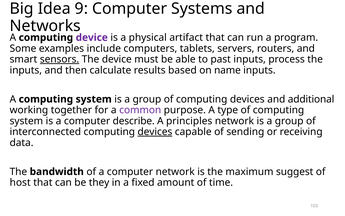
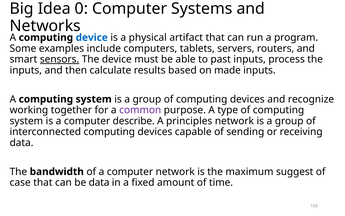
9: 9 -> 0
device at (92, 37) colour: purple -> blue
name: name -> made
additional: additional -> recognize
devices at (155, 132) underline: present -> none
host: host -> case
be they: they -> data
